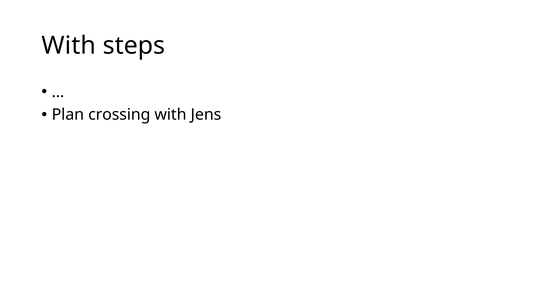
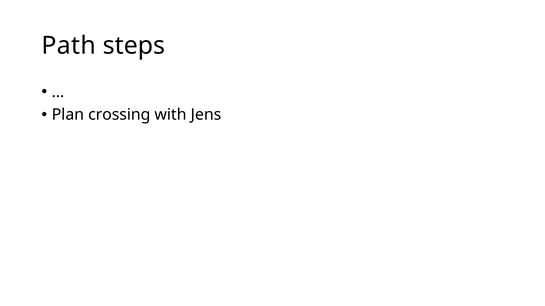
With at (69, 46): With -> Path
